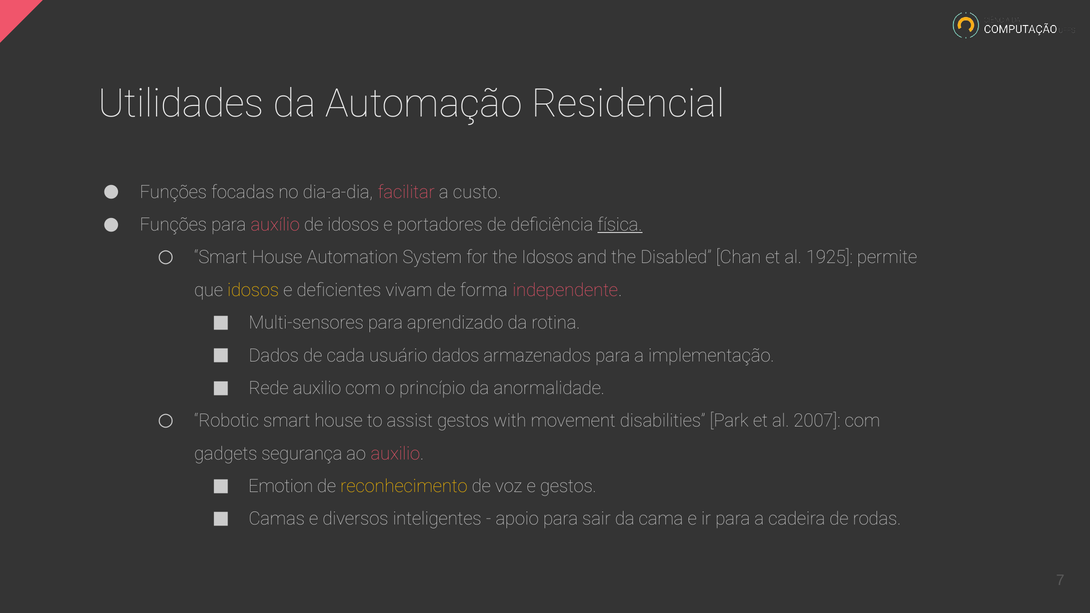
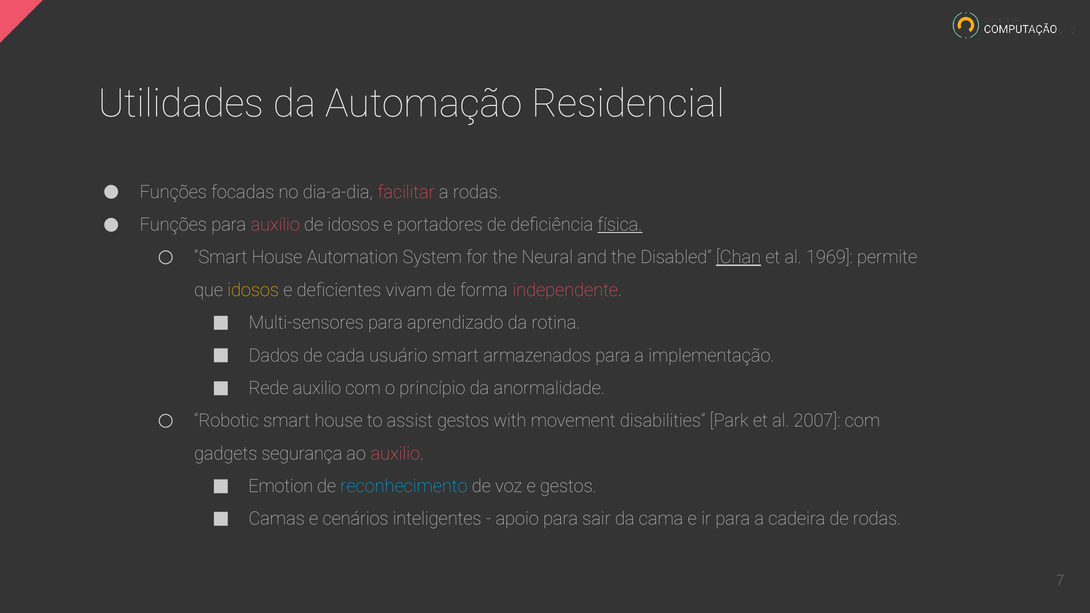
a custo: custo -> rodas
the Idosos: Idosos -> Neural
Chan underline: none -> present
1925: 1925 -> 1969
usuário dados: dados -> smart
reconhecimento colour: yellow -> light blue
diversos: diversos -> cenários
